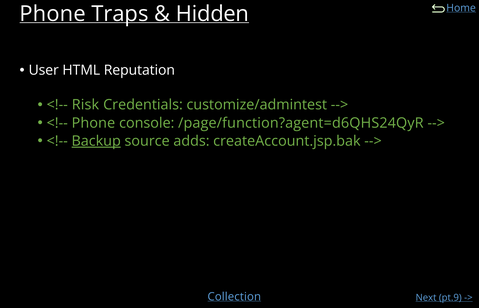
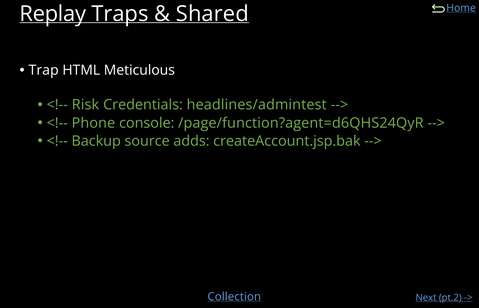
Phone at (53, 14): Phone -> Replay
Hidden: Hidden -> Shared
User: User -> Trap
Reputation: Reputation -> Meticulous
customize/admintest: customize/admintest -> headlines/admintest
Backup underline: present -> none
pt.9: pt.9 -> pt.2
